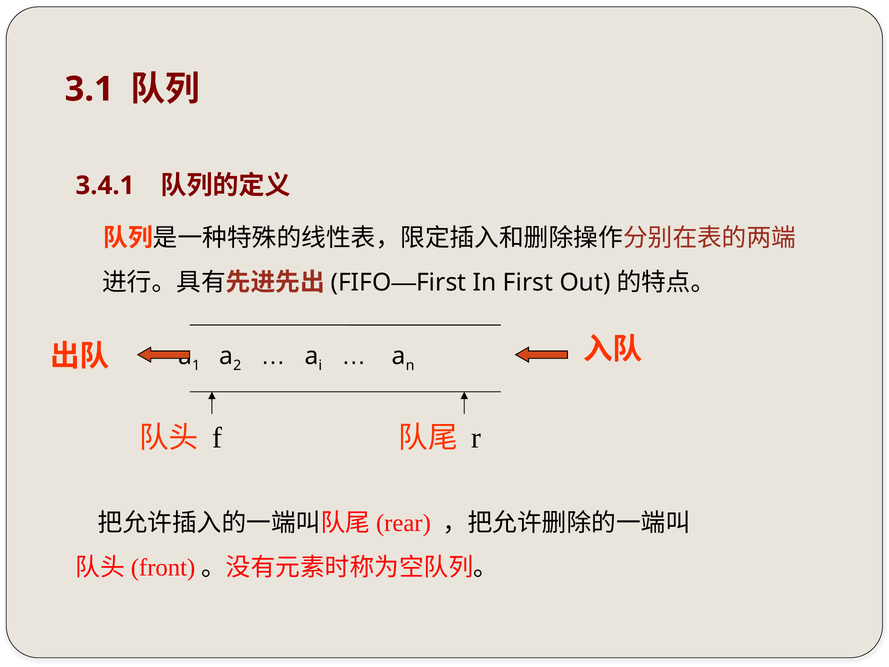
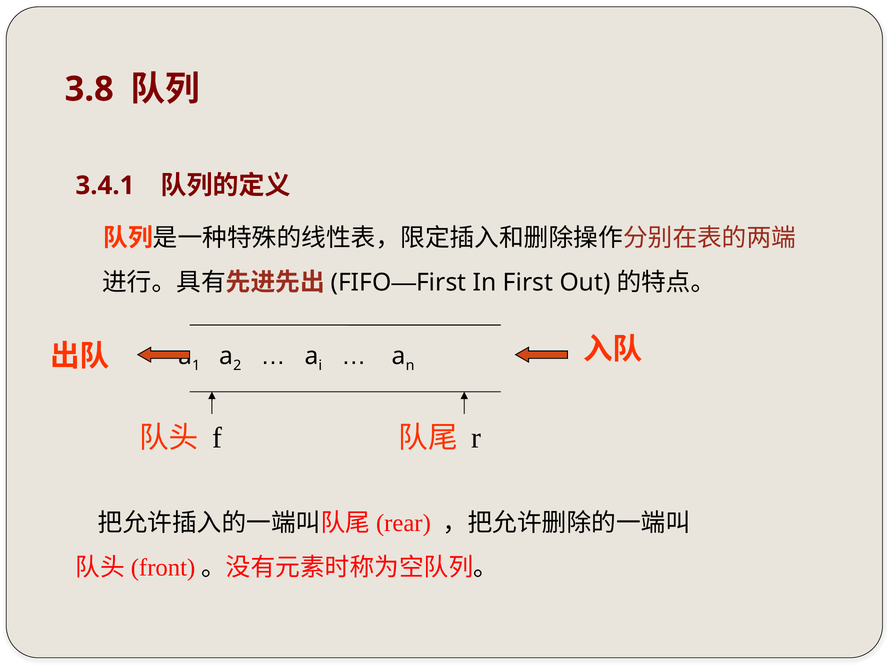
3.1: 3.1 -> 3.8
